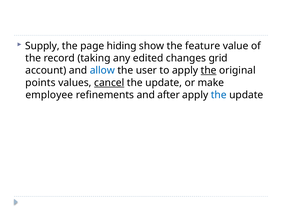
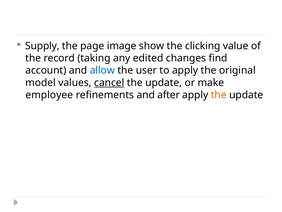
hiding: hiding -> image
feature: feature -> clicking
grid: grid -> find
the at (209, 70) underline: present -> none
points: points -> model
the at (219, 95) colour: blue -> orange
